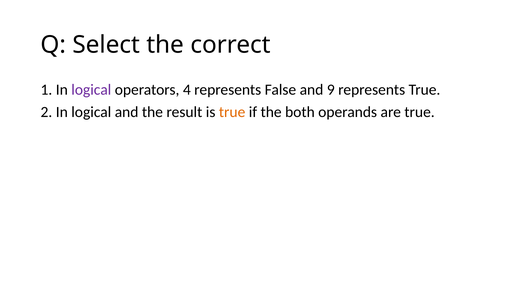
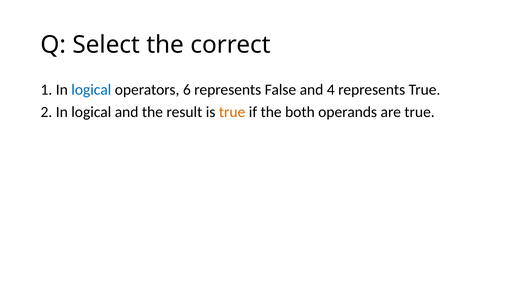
logical at (91, 90) colour: purple -> blue
4: 4 -> 6
9: 9 -> 4
